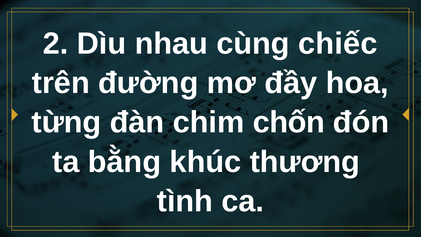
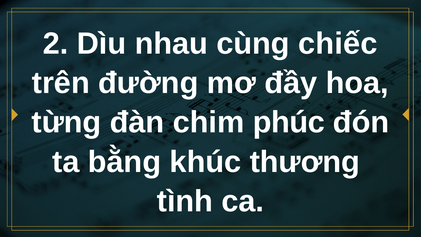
chốn: chốn -> phúc
